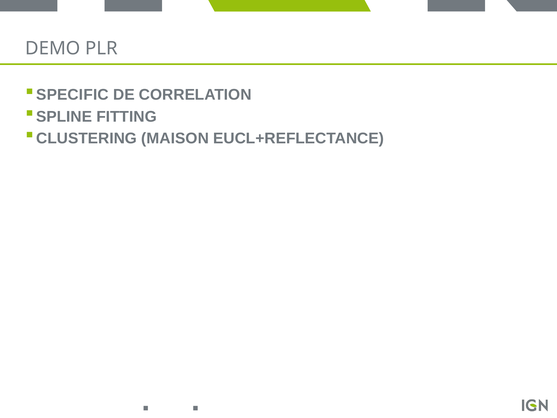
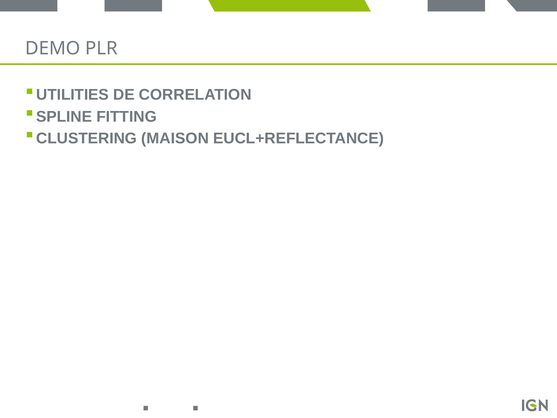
SPECIFIC: SPECIFIC -> UTILITIES
